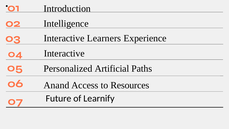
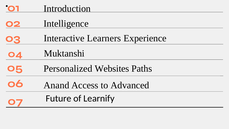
04 Interactive: Interactive -> Muktanshi
Artificial: Artificial -> Websites
Resources: Resources -> Advanced
